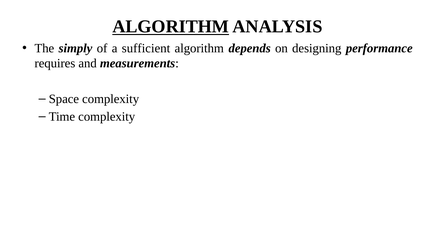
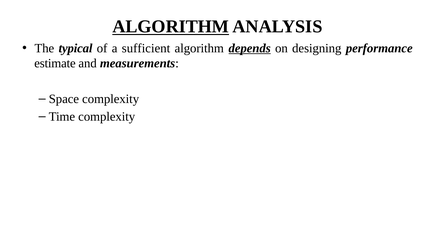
simply: simply -> typical
depends underline: none -> present
requires: requires -> estimate
